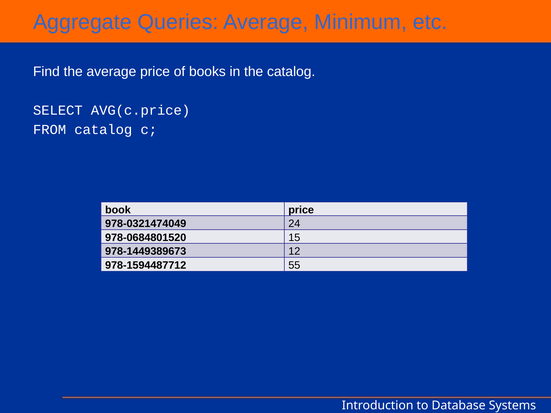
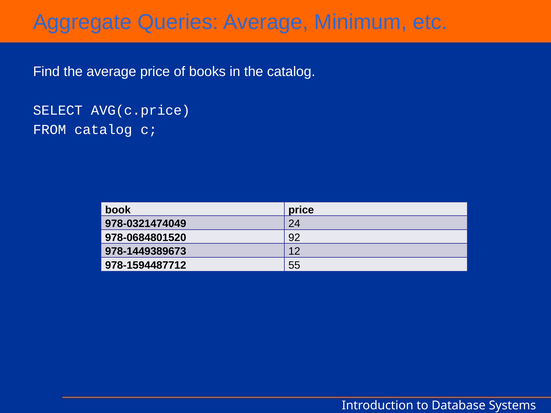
15: 15 -> 92
